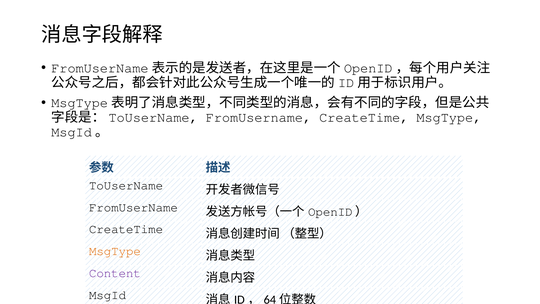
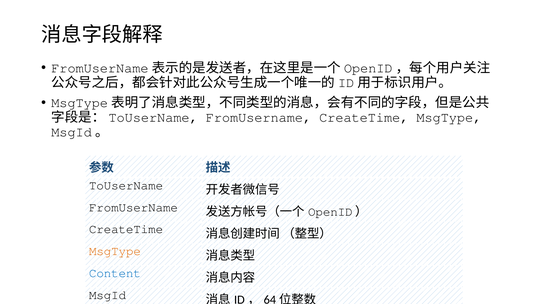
Content colour: purple -> blue
